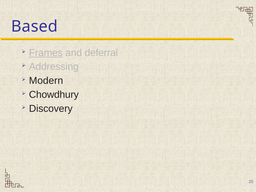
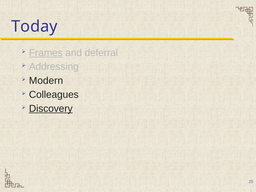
Based: Based -> Today
Chowdhury: Chowdhury -> Colleagues
Discovery underline: none -> present
